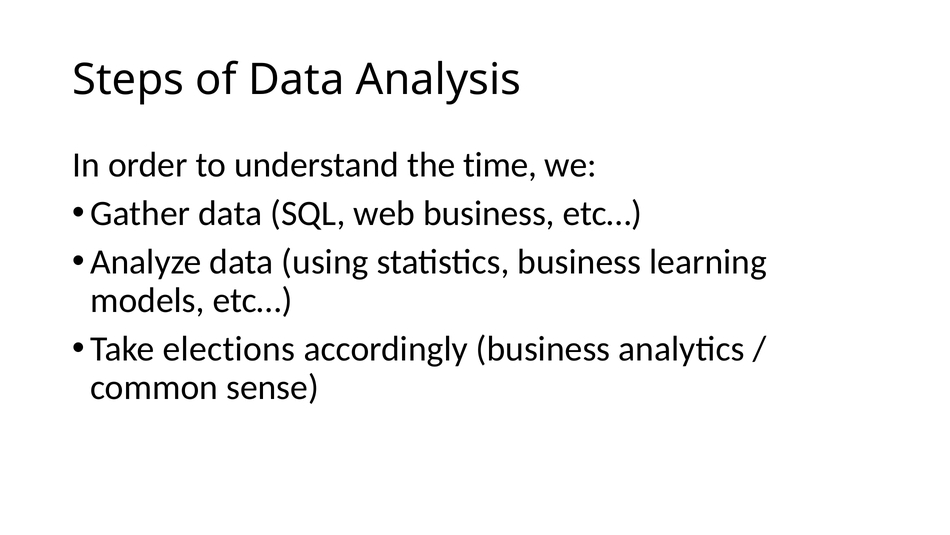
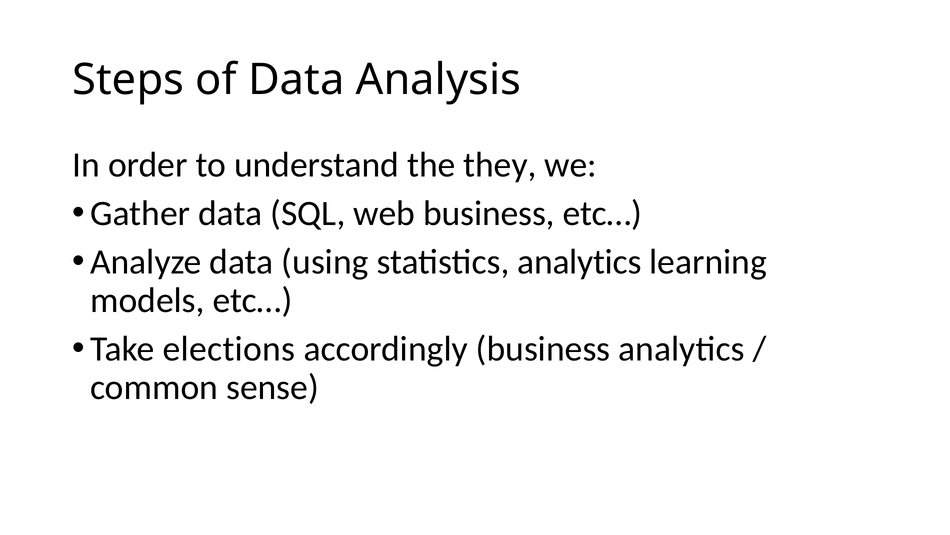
time: time -> they
statistics business: business -> analytics
